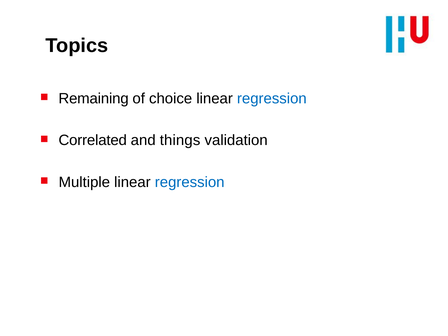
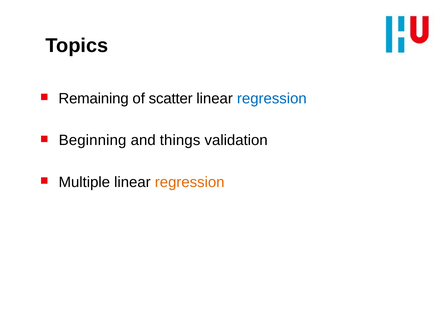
choice: choice -> scatter
Correlated: Correlated -> Beginning
regression at (190, 182) colour: blue -> orange
